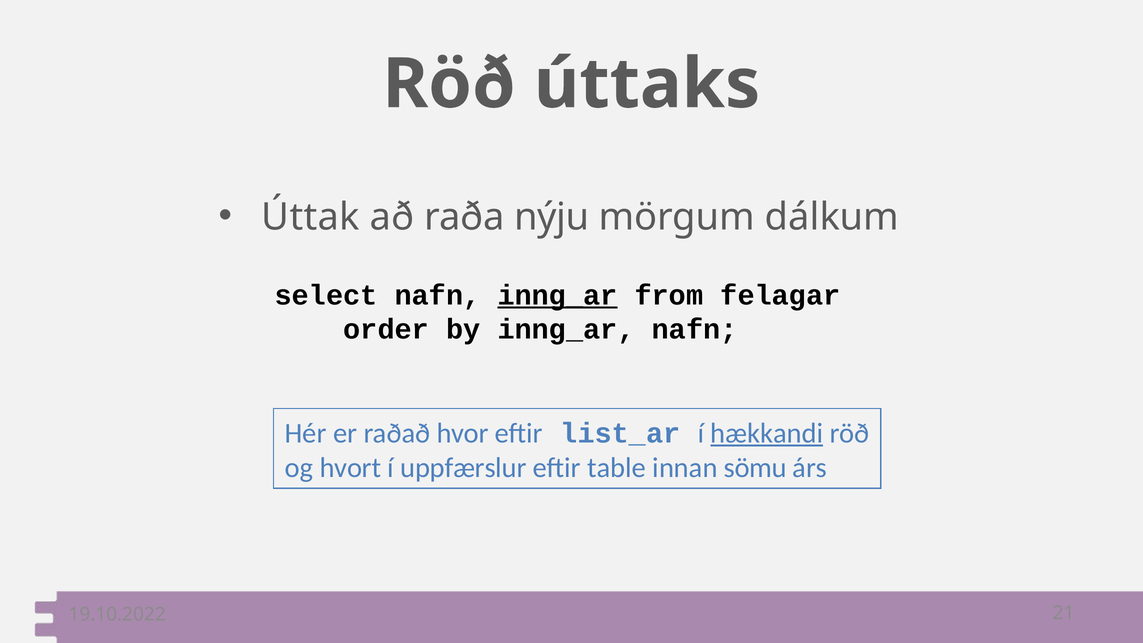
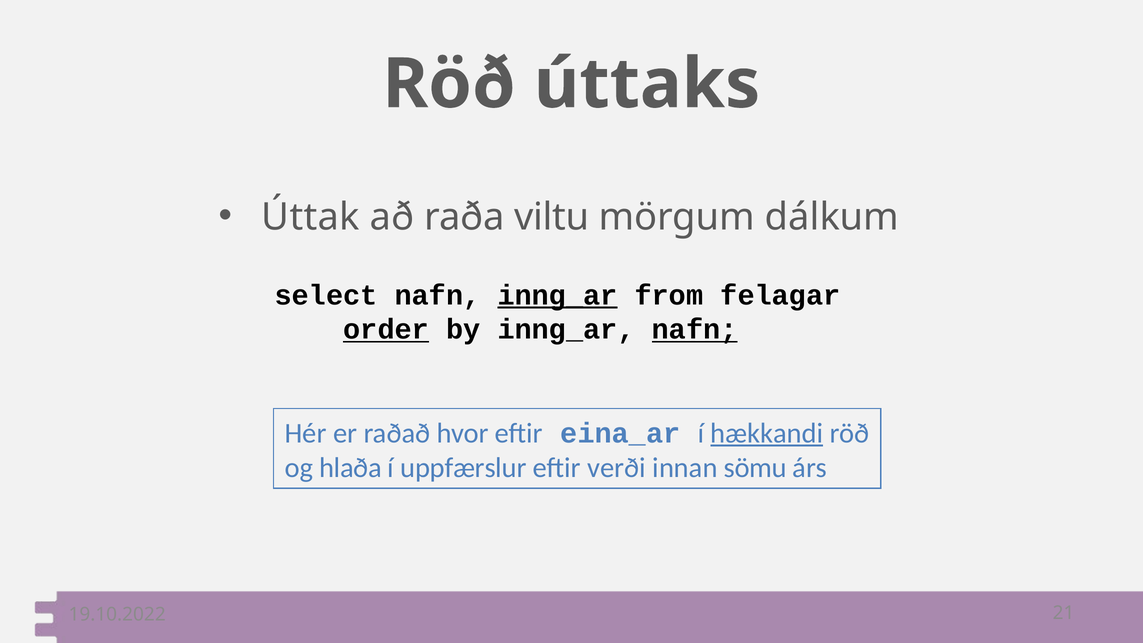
nýju: nýju -> viltu
order underline: none -> present
nafn at (695, 329) underline: none -> present
list_ar: list_ar -> eina_ar
hvort: hvort -> hlaða
table: table -> verði
